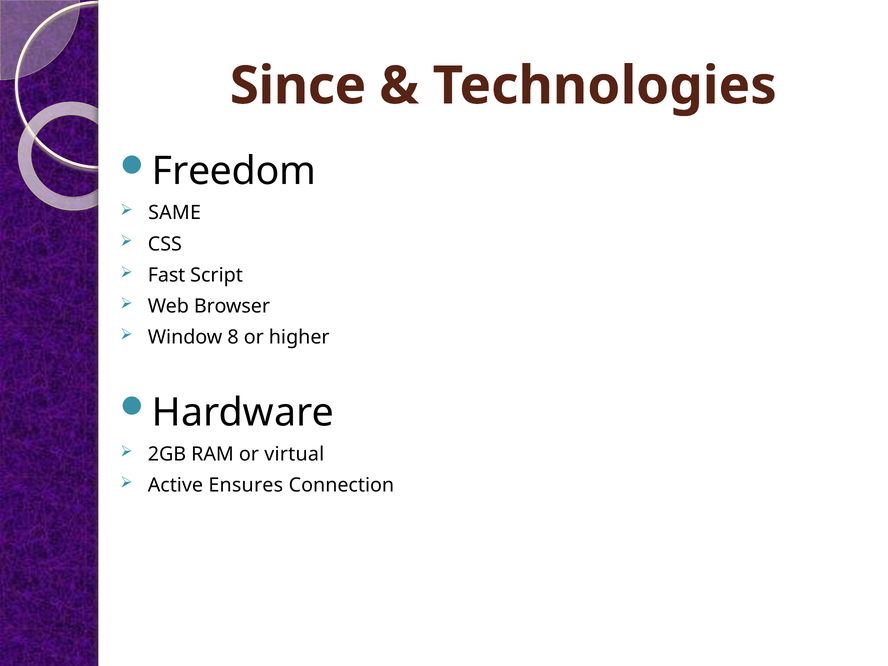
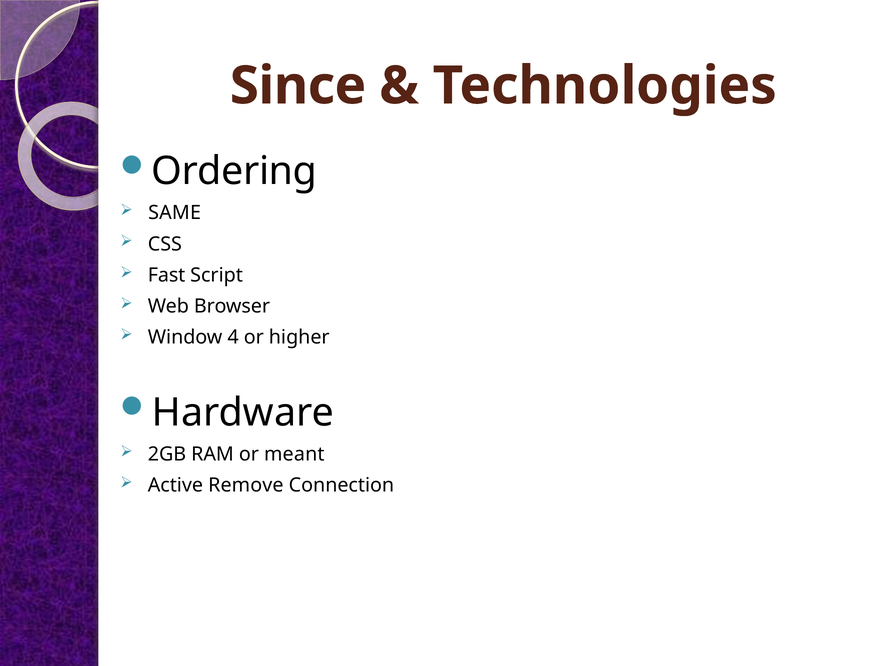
Freedom: Freedom -> Ordering
8: 8 -> 4
virtual: virtual -> meant
Ensures: Ensures -> Remove
